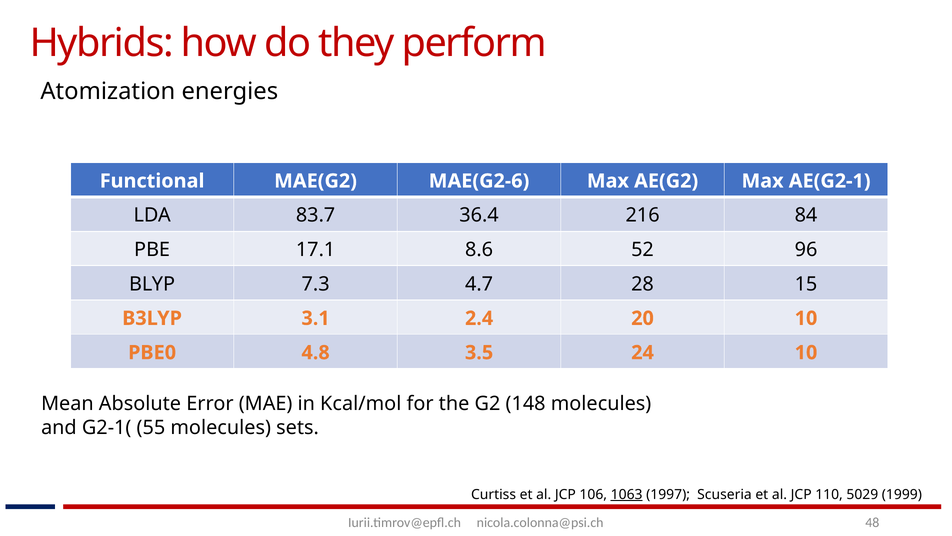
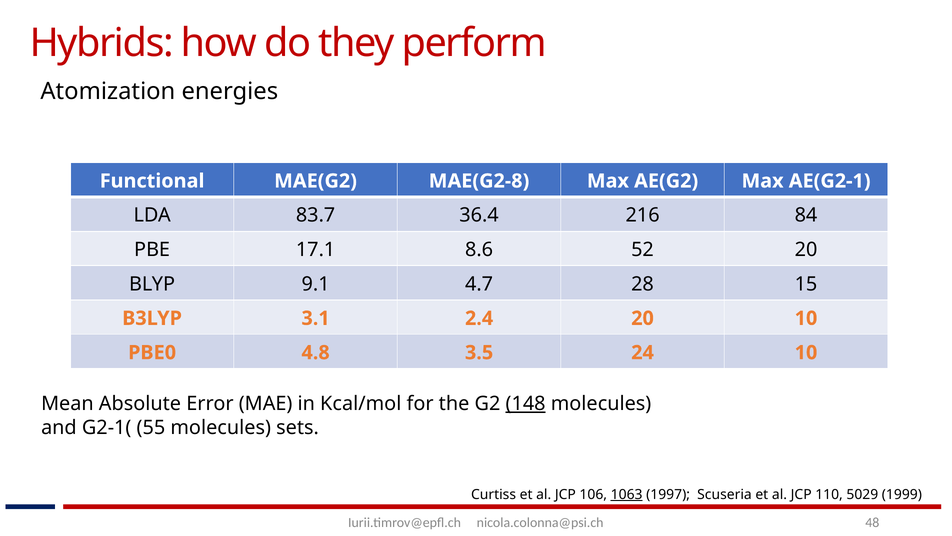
MAE(G2-6: MAE(G2-6 -> MAE(G2-8
52 96: 96 -> 20
7.3: 7.3 -> 9.1
148 underline: none -> present
